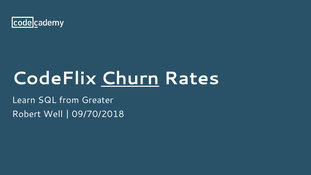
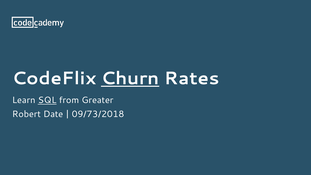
SQL underline: none -> present
Well: Well -> Date
09/70/2018: 09/70/2018 -> 09/73/2018
